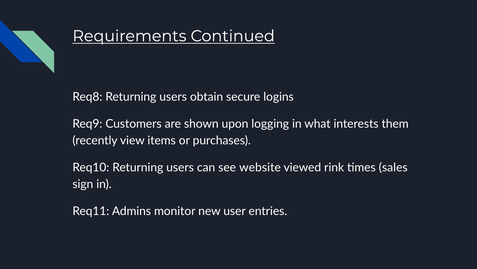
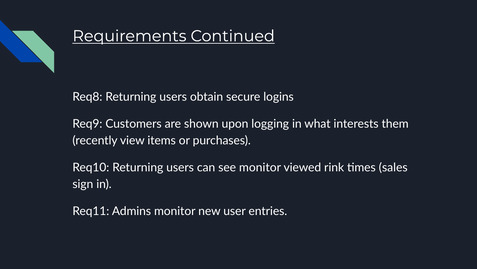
see website: website -> monitor
